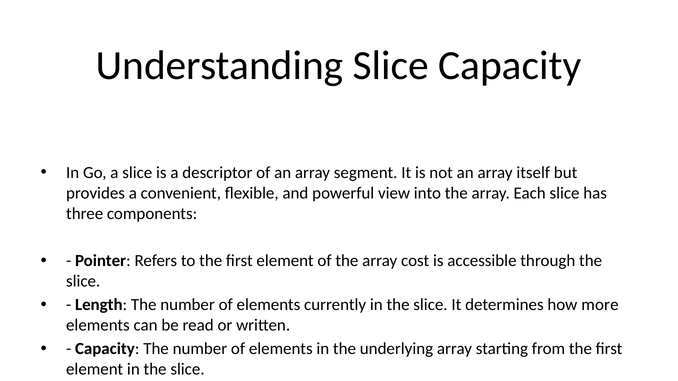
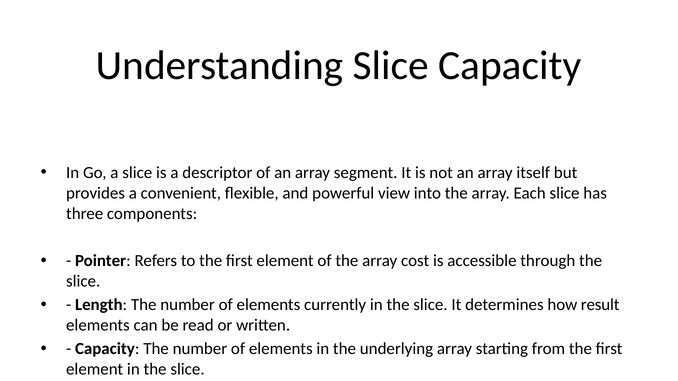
more: more -> result
